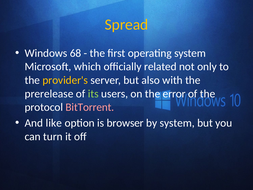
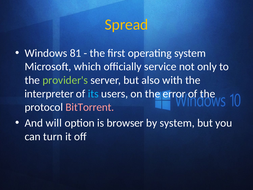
68: 68 -> 81
related: related -> service
provider's colour: yellow -> light green
prerelease: prerelease -> interpreter
its colour: light green -> light blue
like: like -> will
